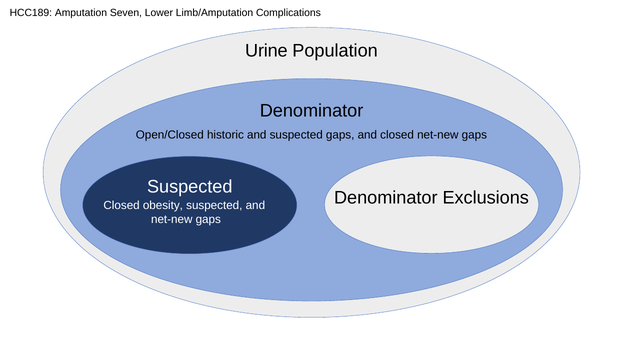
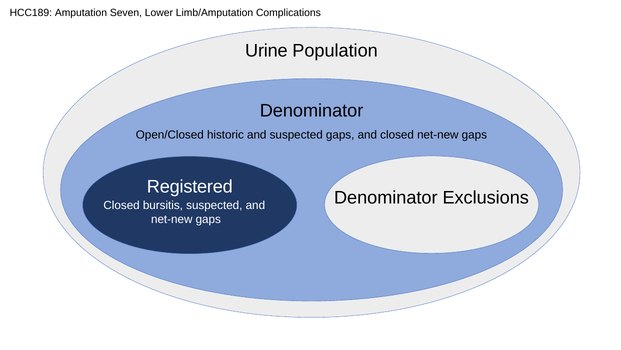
Suspected at (190, 186): Suspected -> Registered
obesity: obesity -> bursitis
